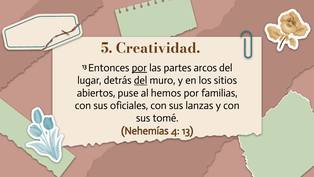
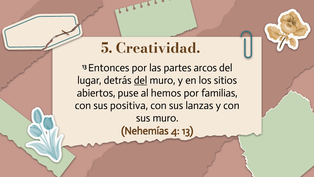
por at (139, 68) underline: present -> none
oficiales: oficiales -> positiva
sus tomé: tomé -> muro
